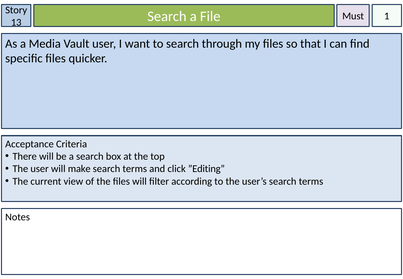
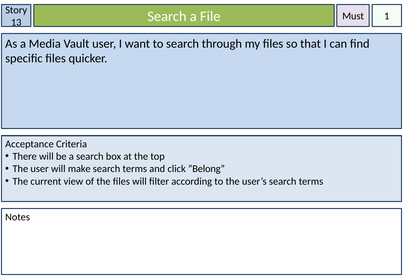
”Editing: ”Editing -> ”Belong
